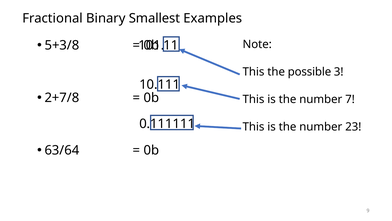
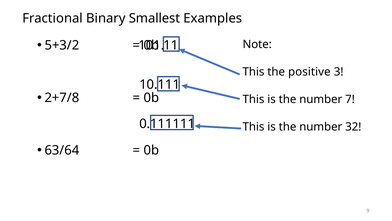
5+3/8: 5+3/8 -> 5+3/2
possible: possible -> positive
23: 23 -> 32
